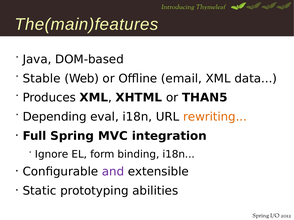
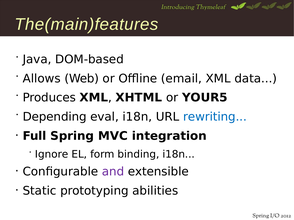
Stable: Stable -> Allows
THAN5: THAN5 -> YOUR5
rewriting colour: orange -> blue
